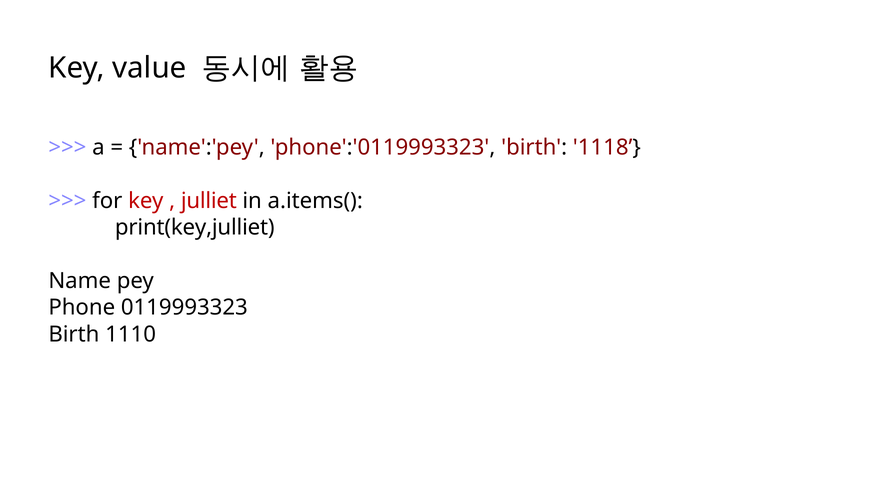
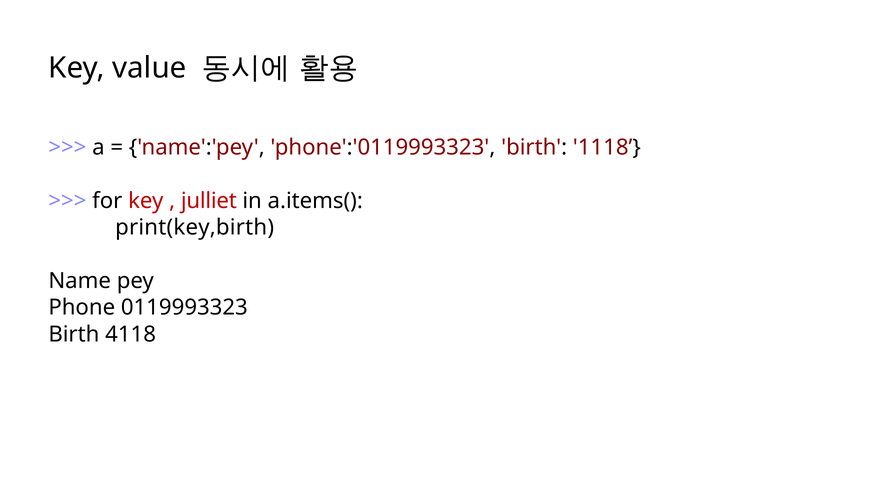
print(key,julliet: print(key,julliet -> print(key,birth
1110: 1110 -> 4118
